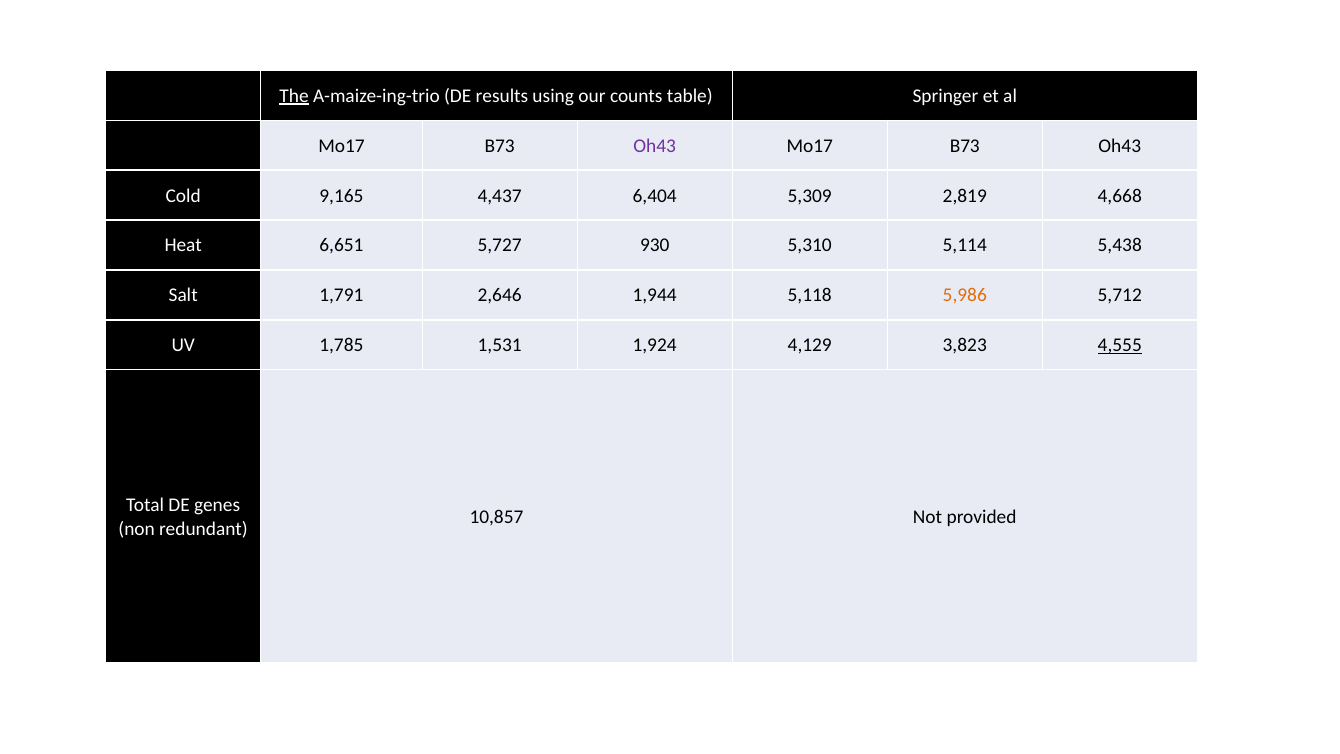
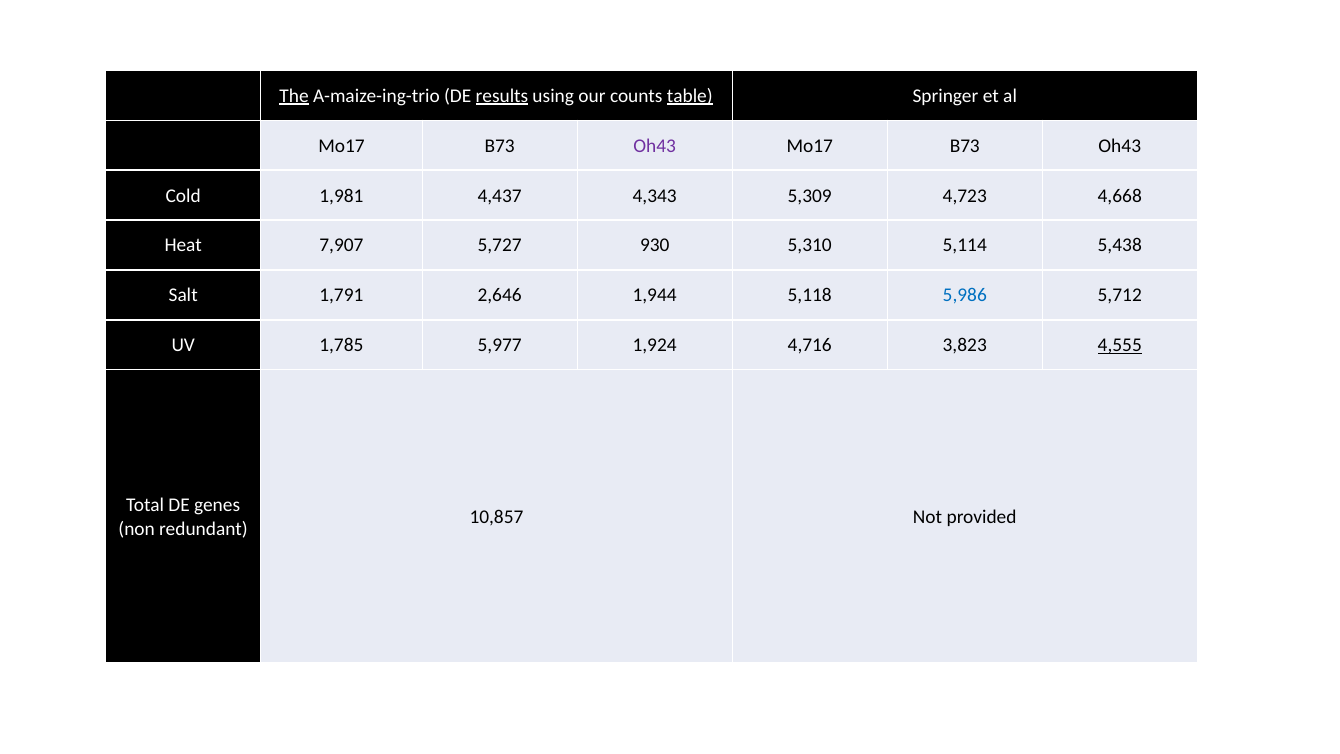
results underline: none -> present
table underline: none -> present
9,165: 9,165 -> 1,981
6,404: 6,404 -> 4,343
2,819: 2,819 -> 4,723
6,651: 6,651 -> 7,907
5,986 colour: orange -> blue
1,531: 1,531 -> 5,977
4,129: 4,129 -> 4,716
